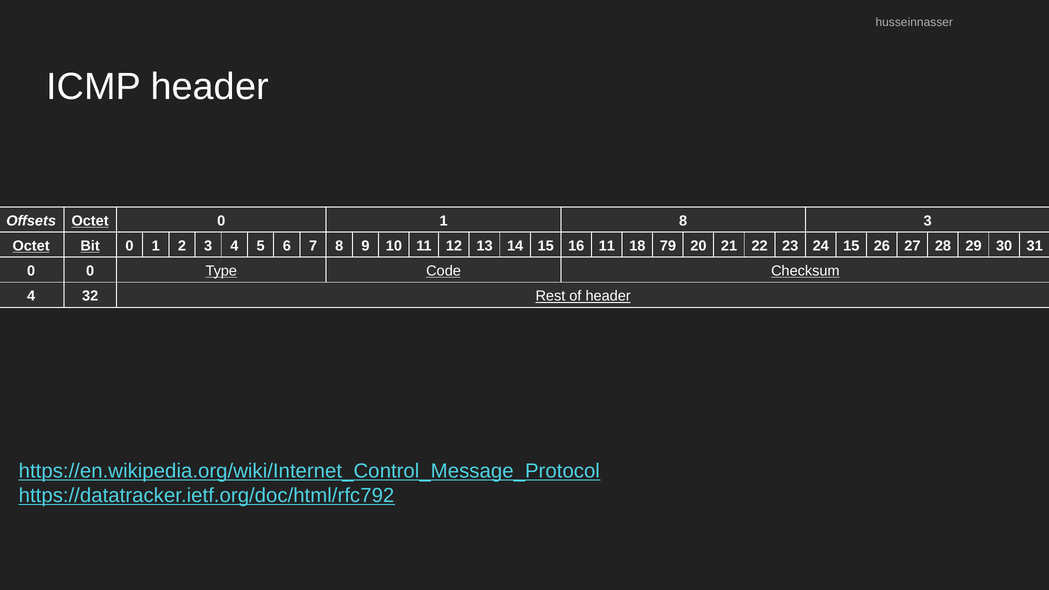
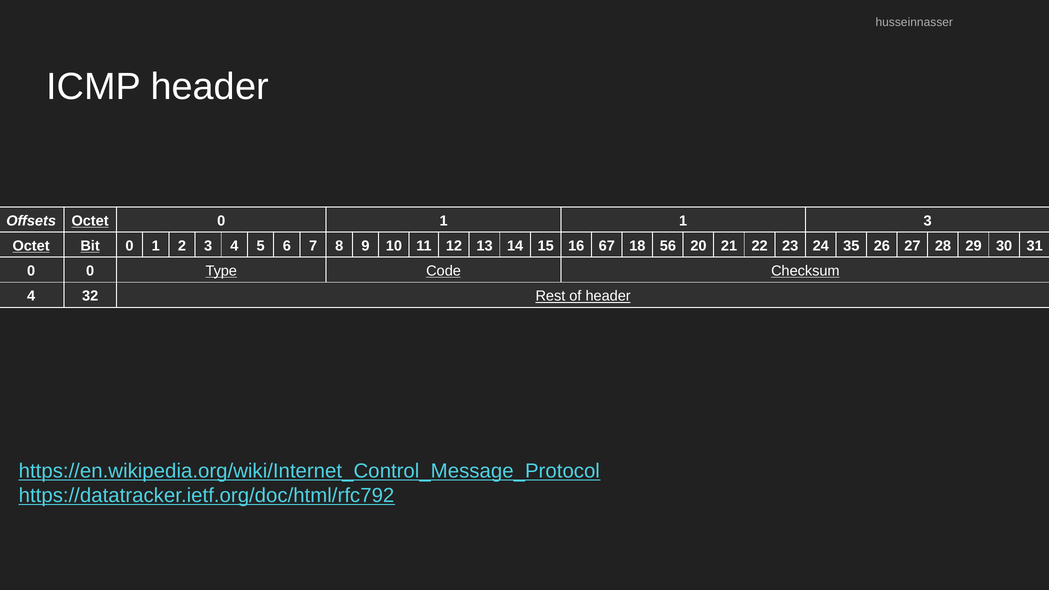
1 8: 8 -> 1
16 11: 11 -> 67
79: 79 -> 56
24 15: 15 -> 35
